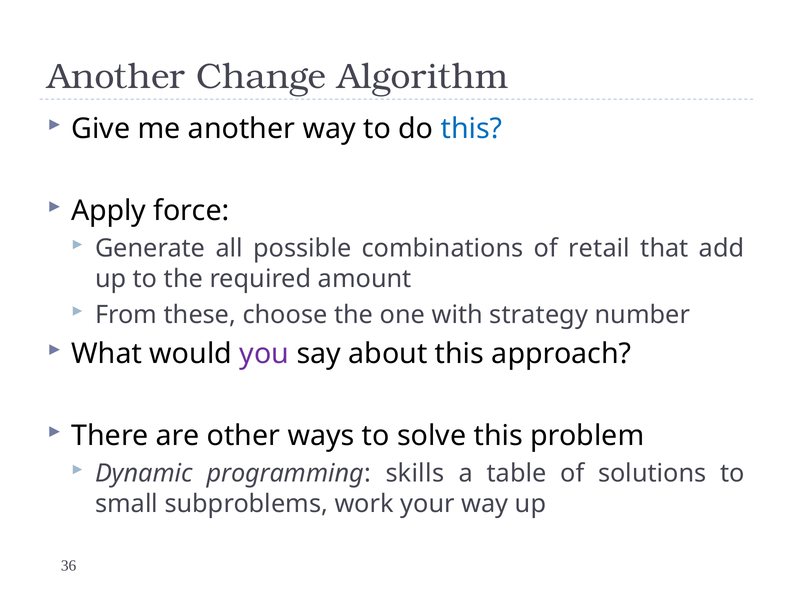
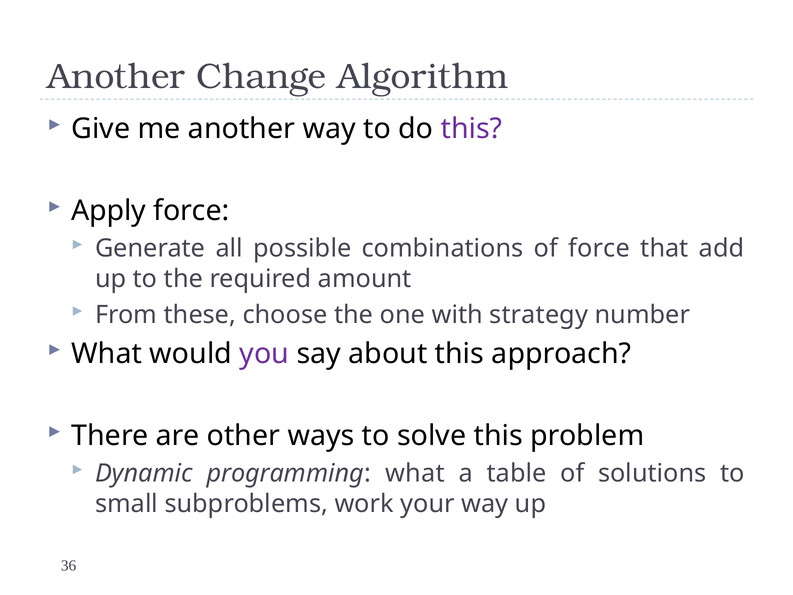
this at (472, 129) colour: blue -> purple
of retail: retail -> force
programming skills: skills -> what
